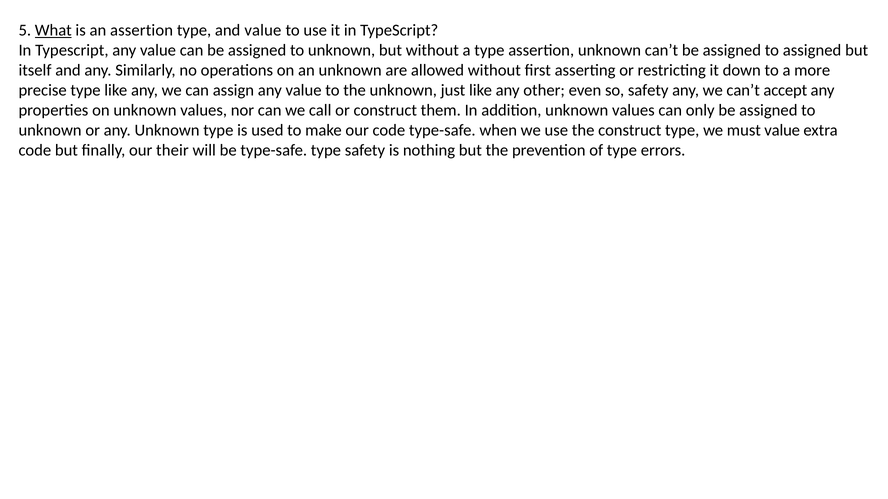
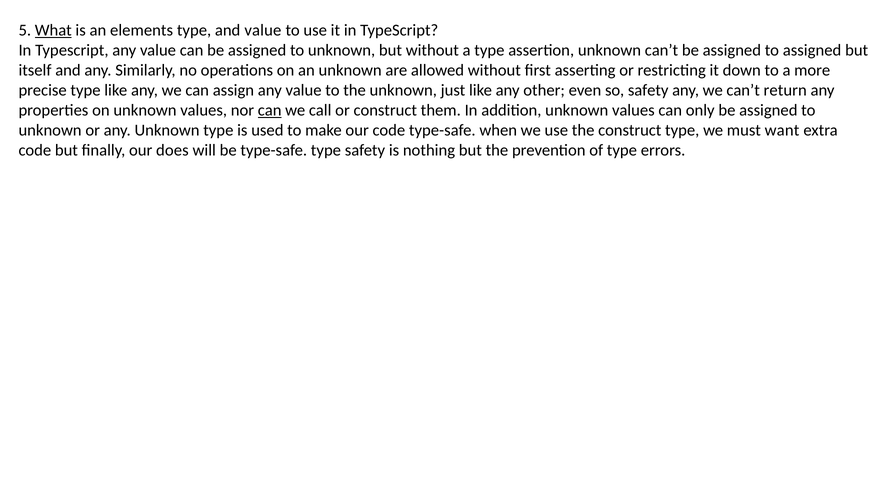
an assertion: assertion -> elements
accept: accept -> return
can at (270, 110) underline: none -> present
must value: value -> want
their: their -> does
